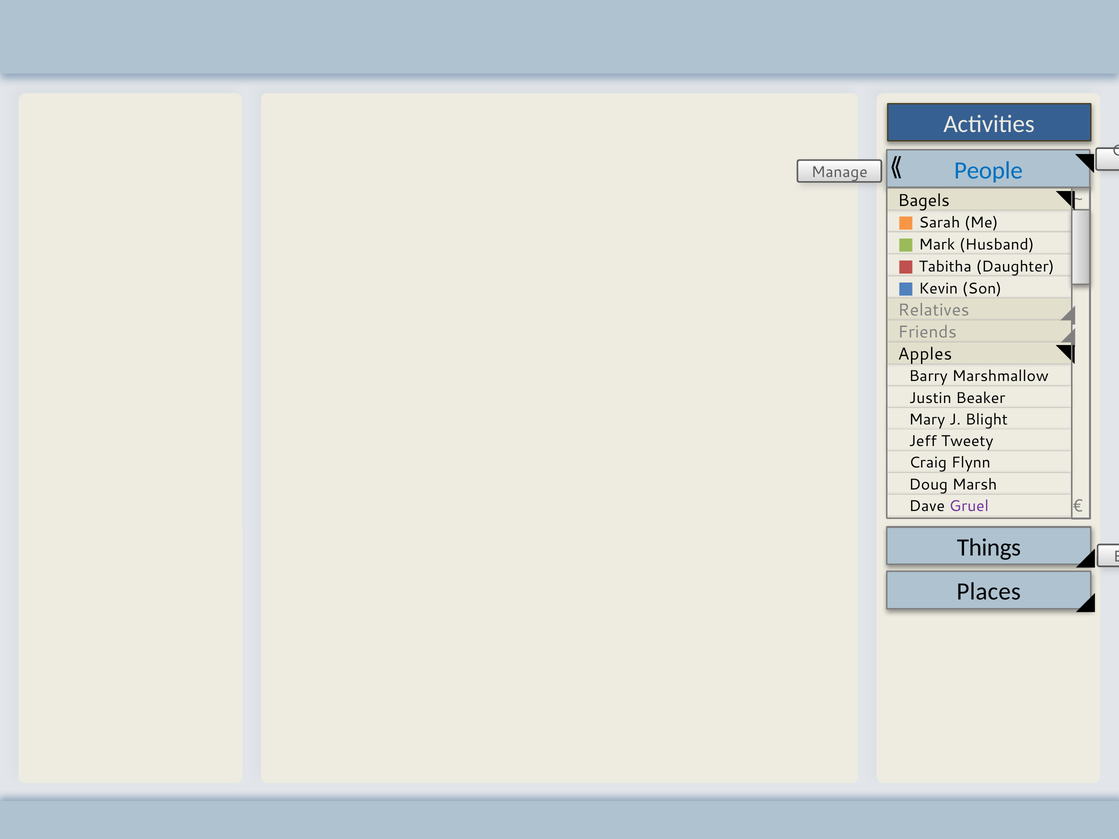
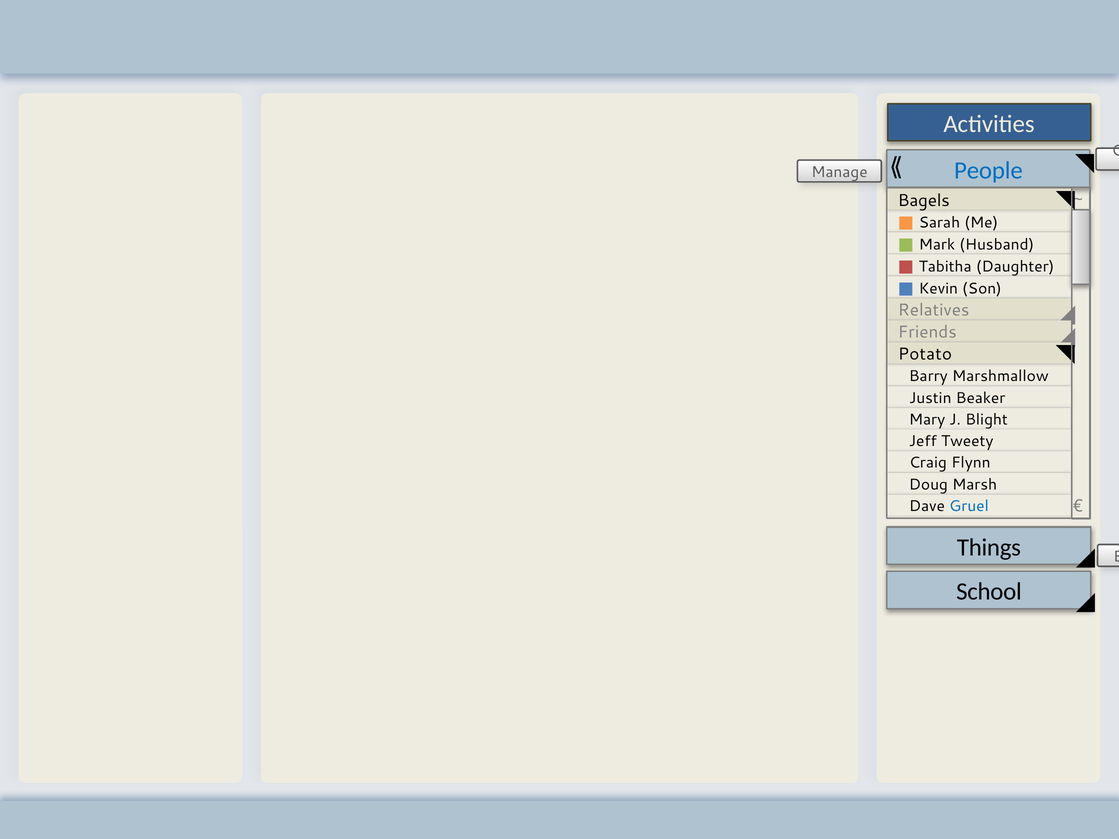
Apples: Apples -> Potato
Gruel colour: purple -> blue
Places: Places -> School
